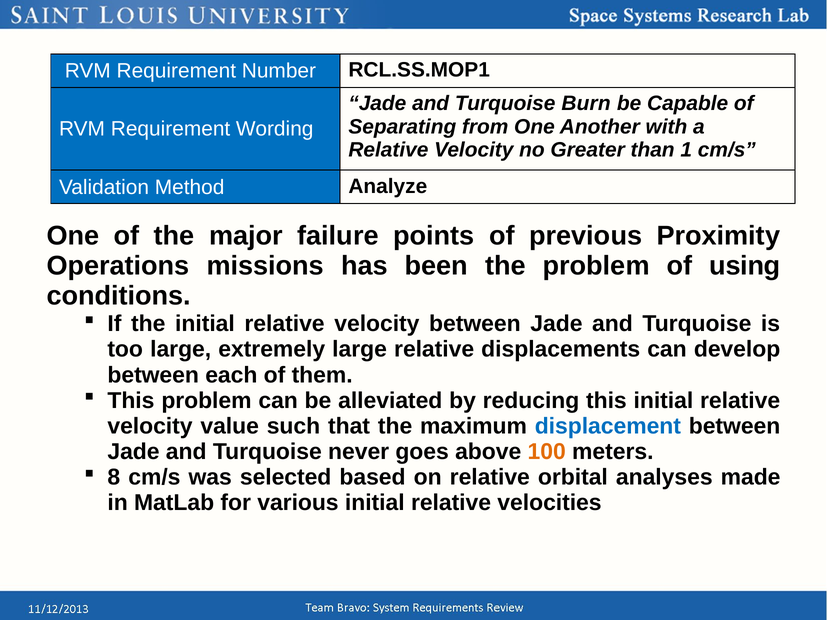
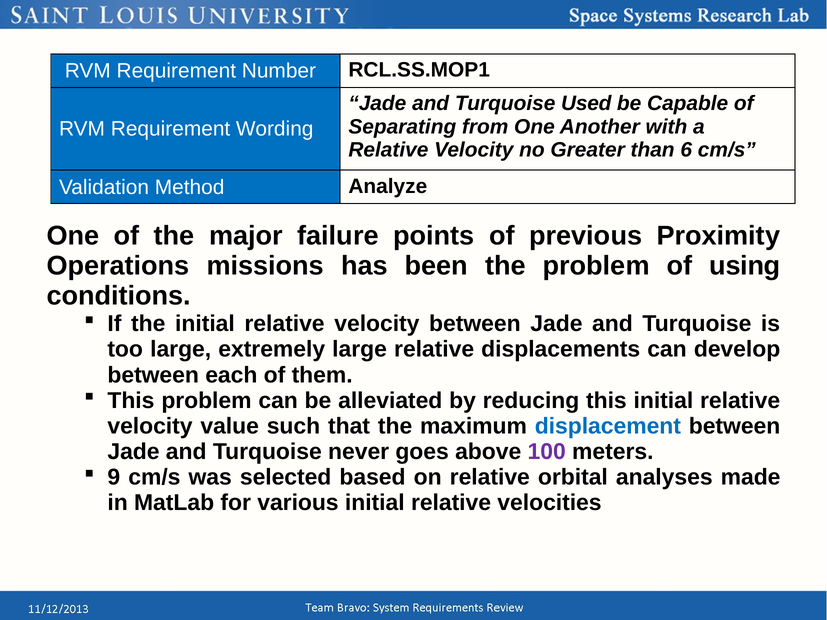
Burn: Burn -> Used
1: 1 -> 6
100 colour: orange -> purple
8: 8 -> 9
